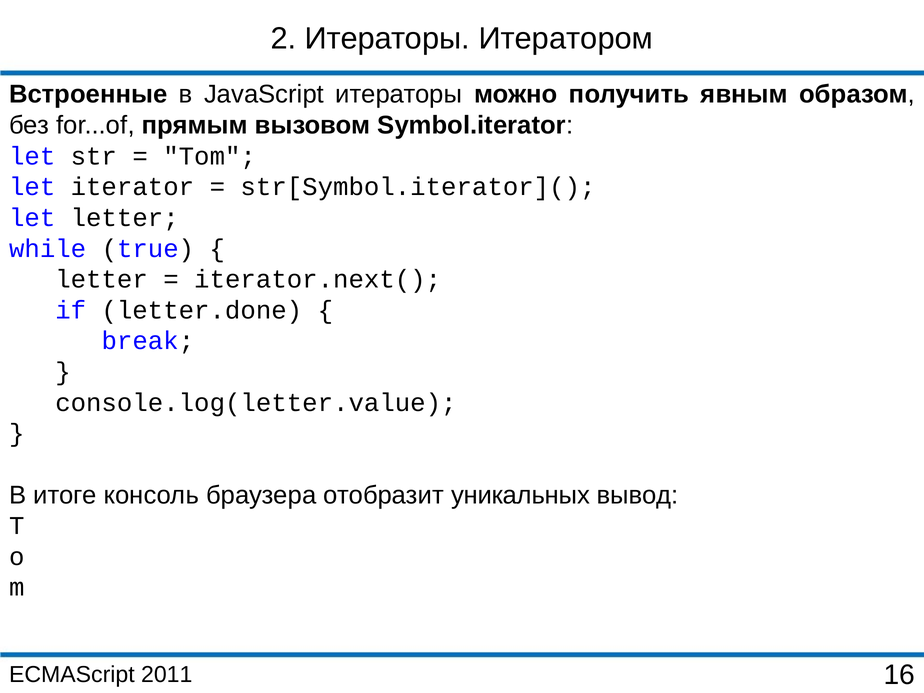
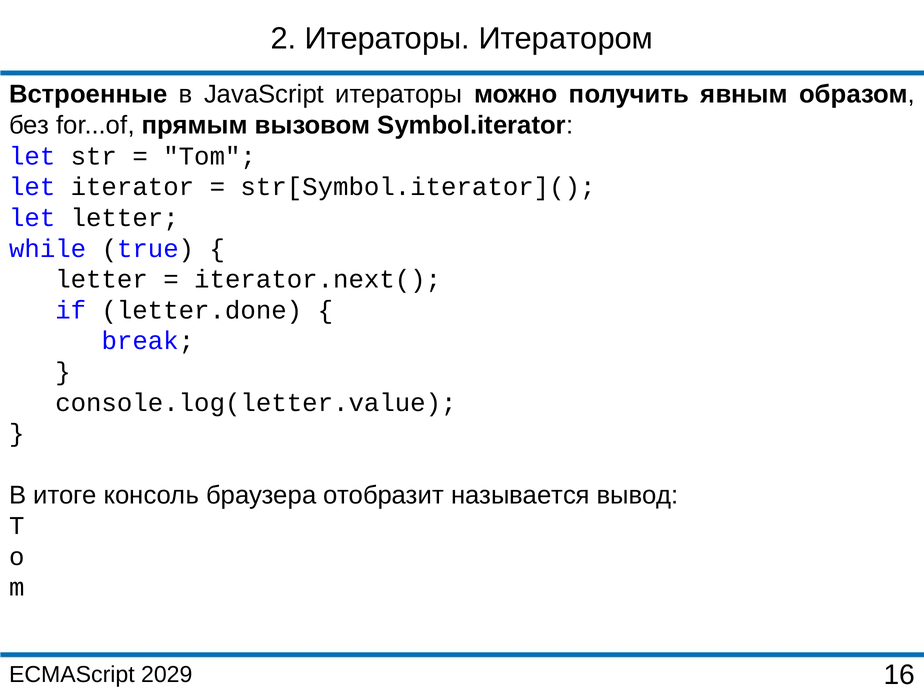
уникальных: уникальных -> называется
2011: 2011 -> 2029
